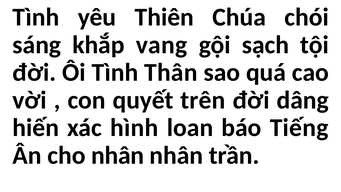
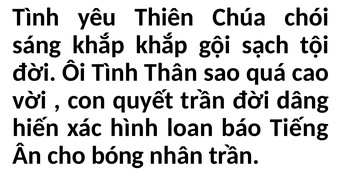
khắp vang: vang -> khắp
quyết trên: trên -> trần
cho nhân: nhân -> bóng
